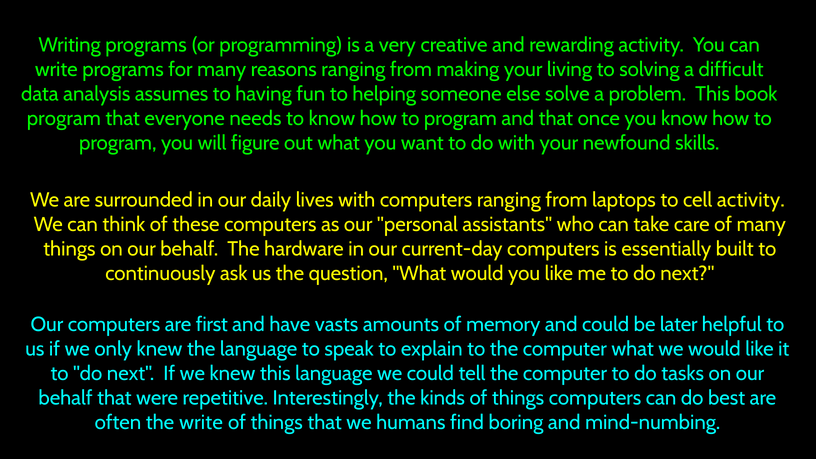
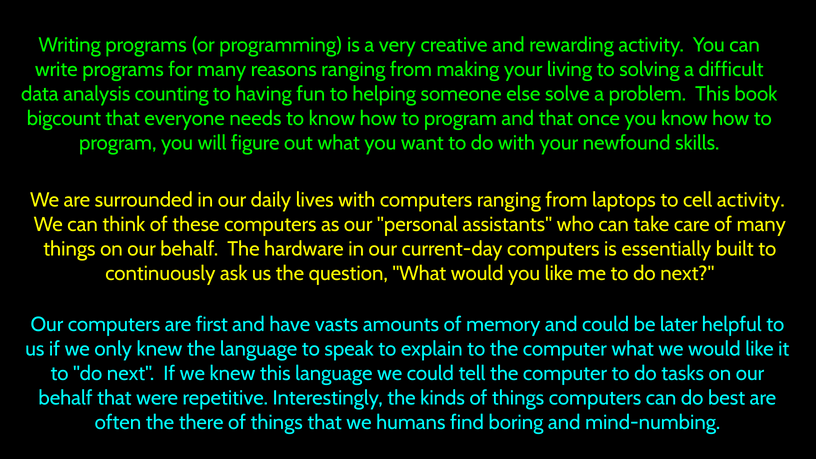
assumes: assumes -> counting
program at (64, 119): program -> bigcount
the write: write -> there
